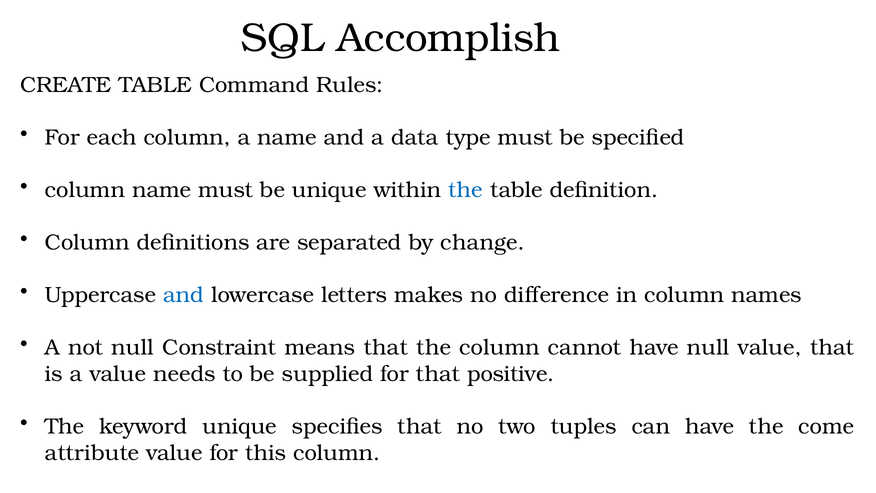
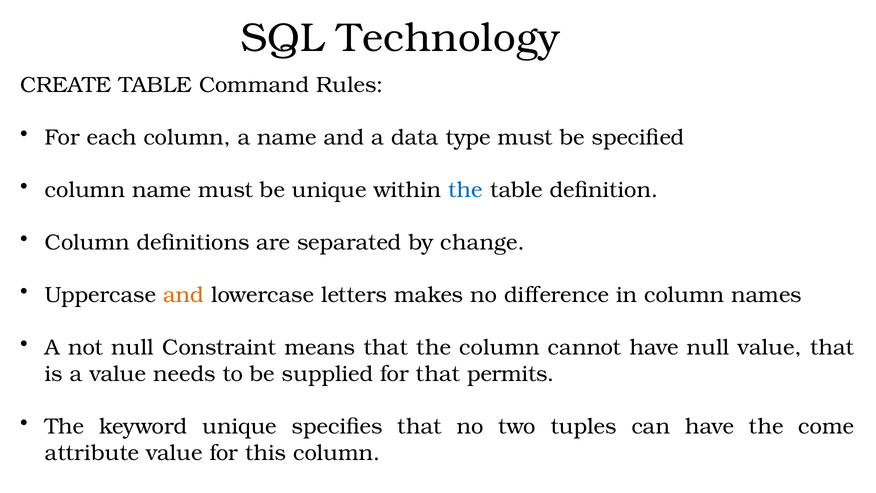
Accomplish: Accomplish -> Technology
and at (184, 295) colour: blue -> orange
positive: positive -> permits
